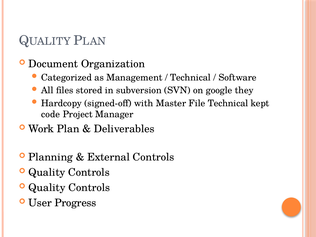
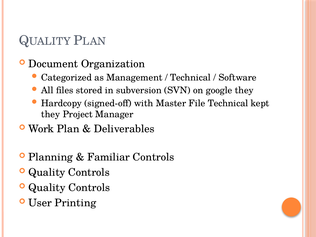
code at (51, 114): code -> they
External: External -> Familiar
Progress: Progress -> Printing
